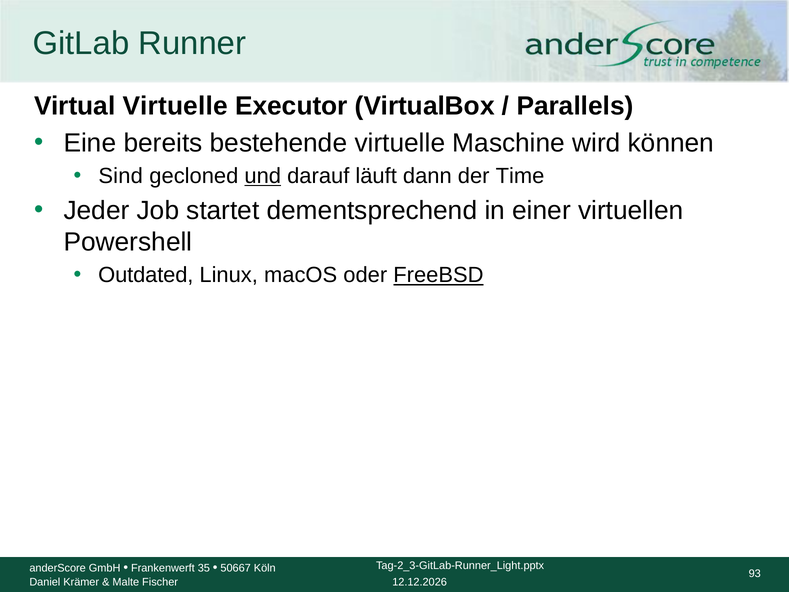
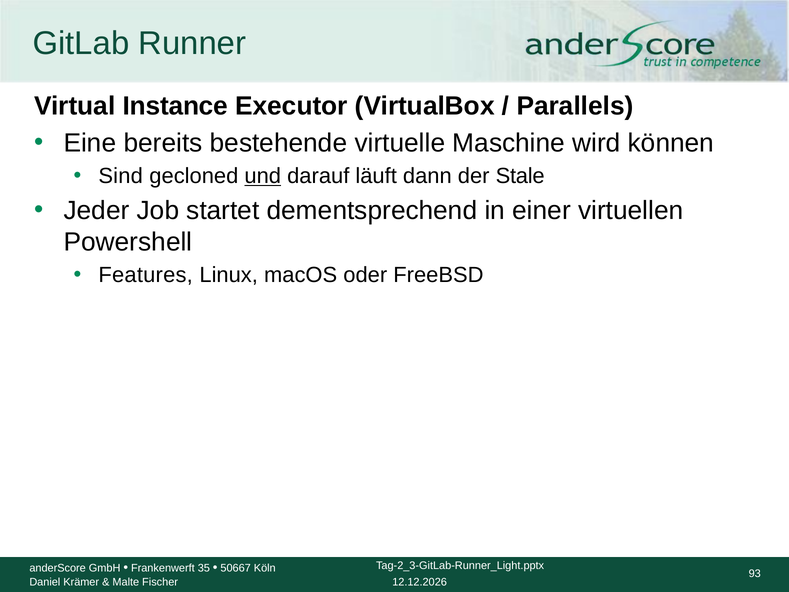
Virtual Virtuelle: Virtuelle -> Instance
Time: Time -> Stale
Outdated: Outdated -> Features
FreeBSD underline: present -> none
